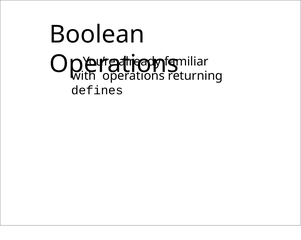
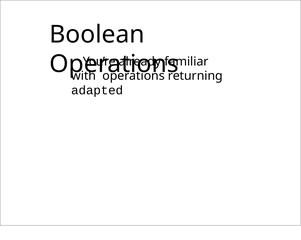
defines: defines -> adapted
